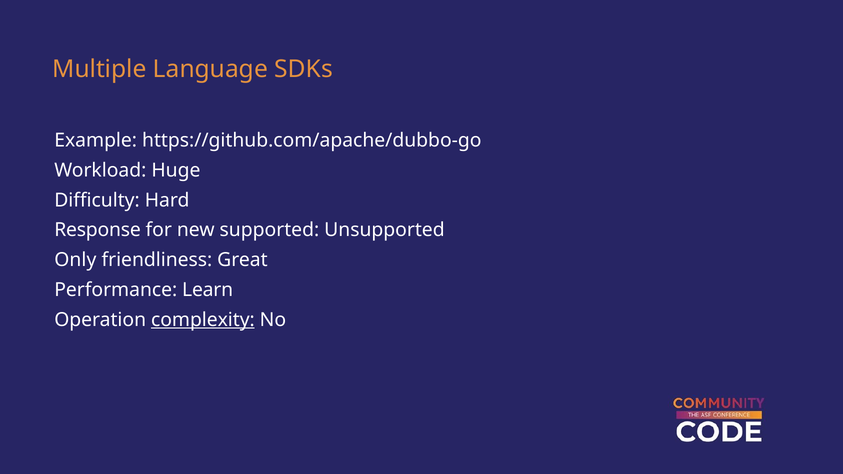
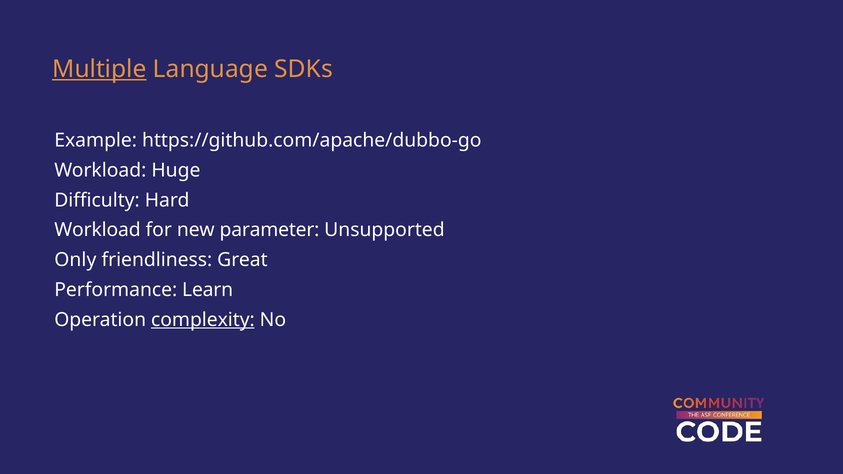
Multiple underline: none -> present
Response at (98, 230): Response -> Workload
supported: supported -> parameter
